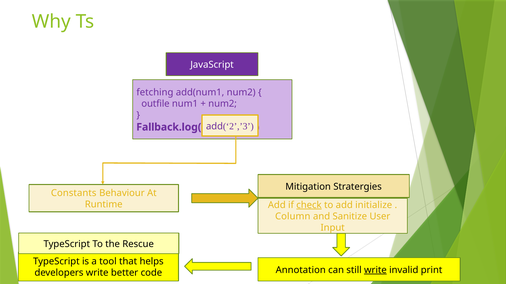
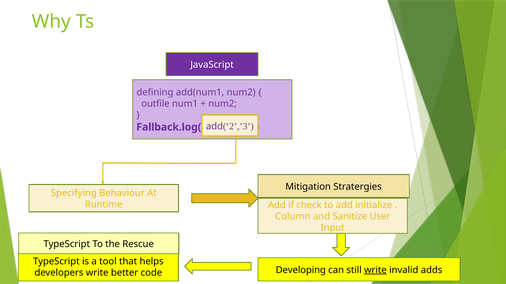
fetching: fetching -> defining
Constants: Constants -> Specifying
check underline: present -> none
Annotation: Annotation -> Developing
print: print -> adds
